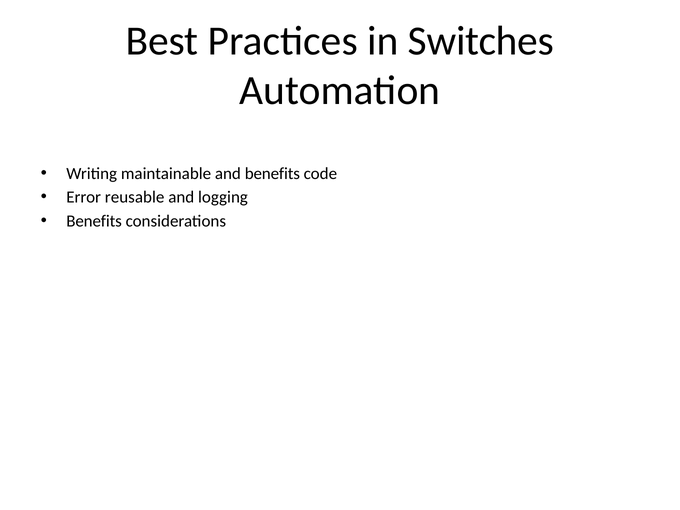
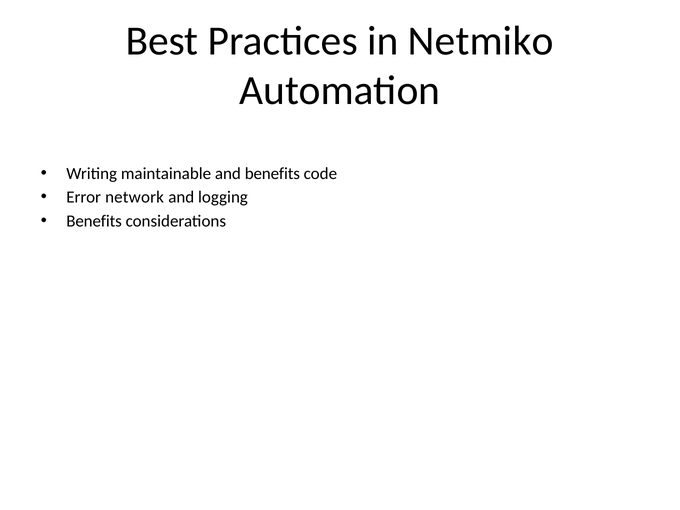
Switches: Switches -> Netmiko
reusable: reusable -> network
